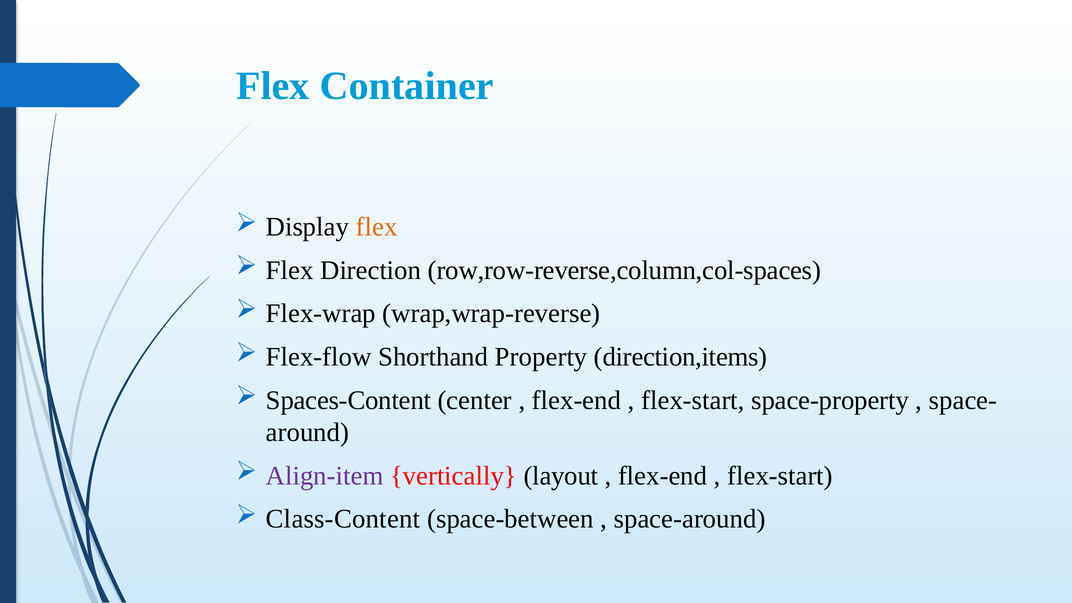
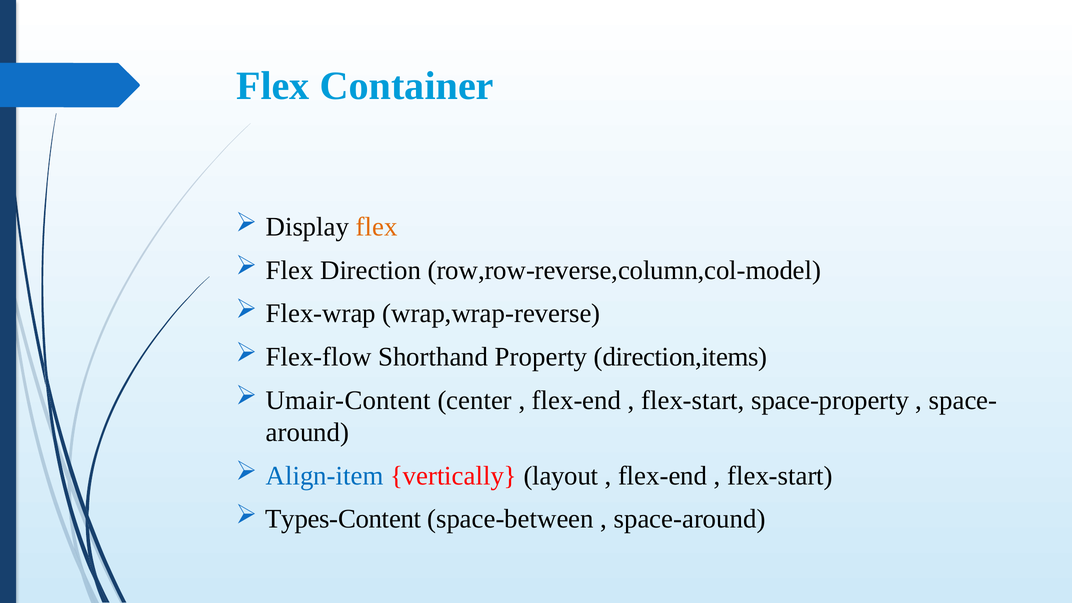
row,row-reverse,column,col-spaces: row,row-reverse,column,col-spaces -> row,row-reverse,column,col-model
Spaces-Content: Spaces-Content -> Umair-Content
Align-item colour: purple -> blue
Class-Content: Class-Content -> Types-Content
